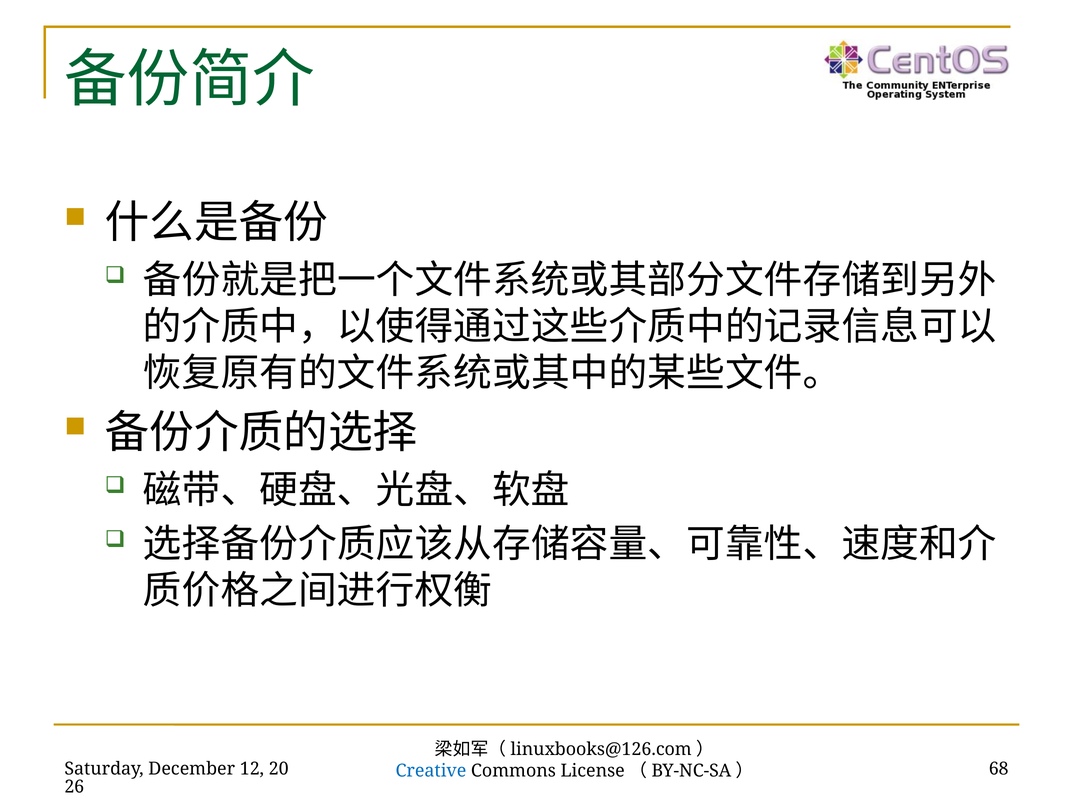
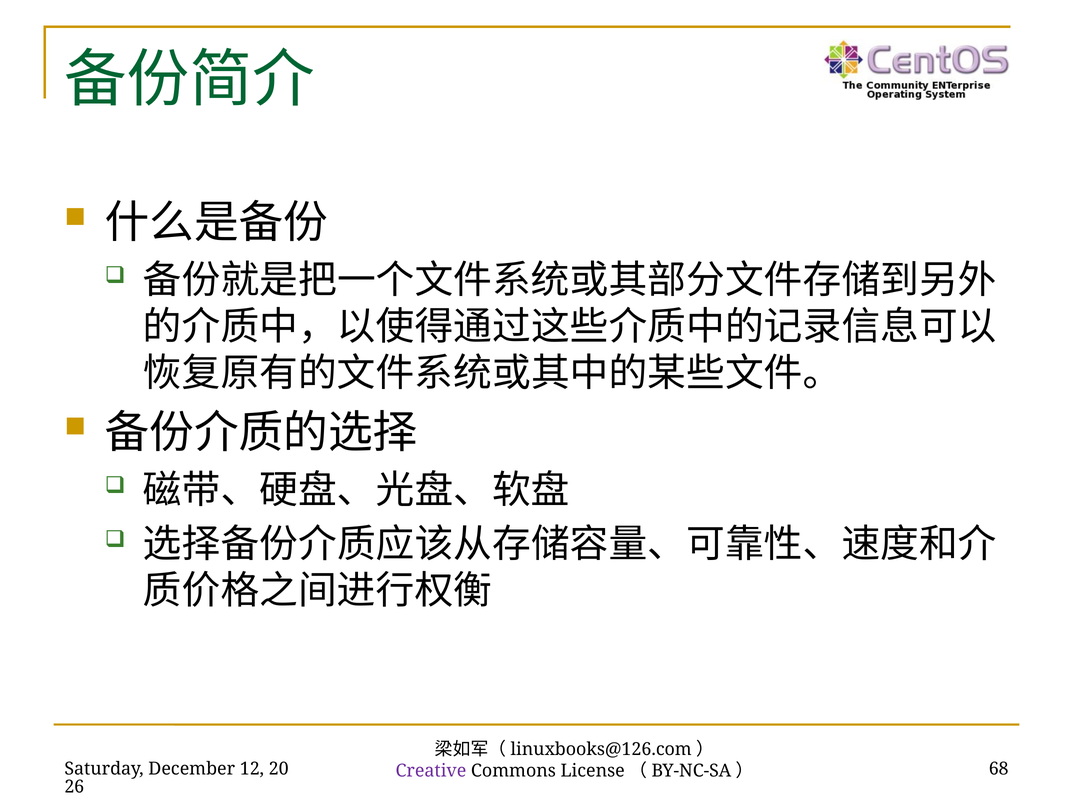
Creative colour: blue -> purple
